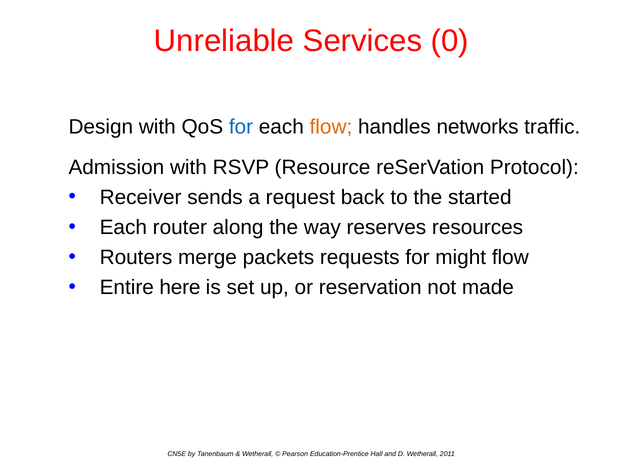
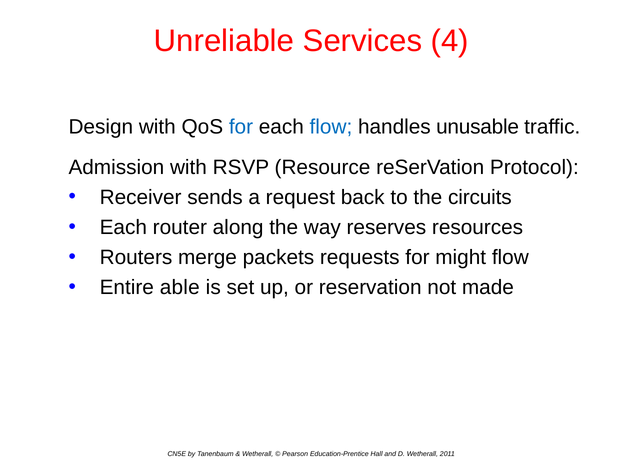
0: 0 -> 4
flow at (331, 127) colour: orange -> blue
networks: networks -> unusable
started: started -> circuits
here: here -> able
